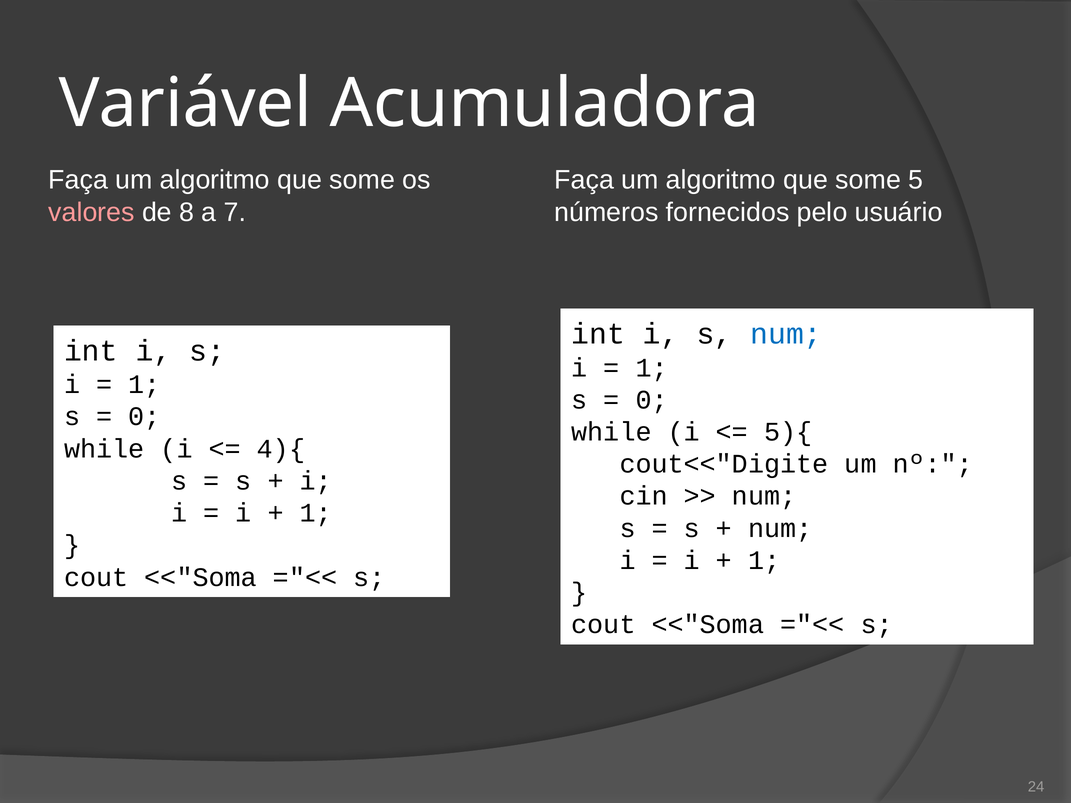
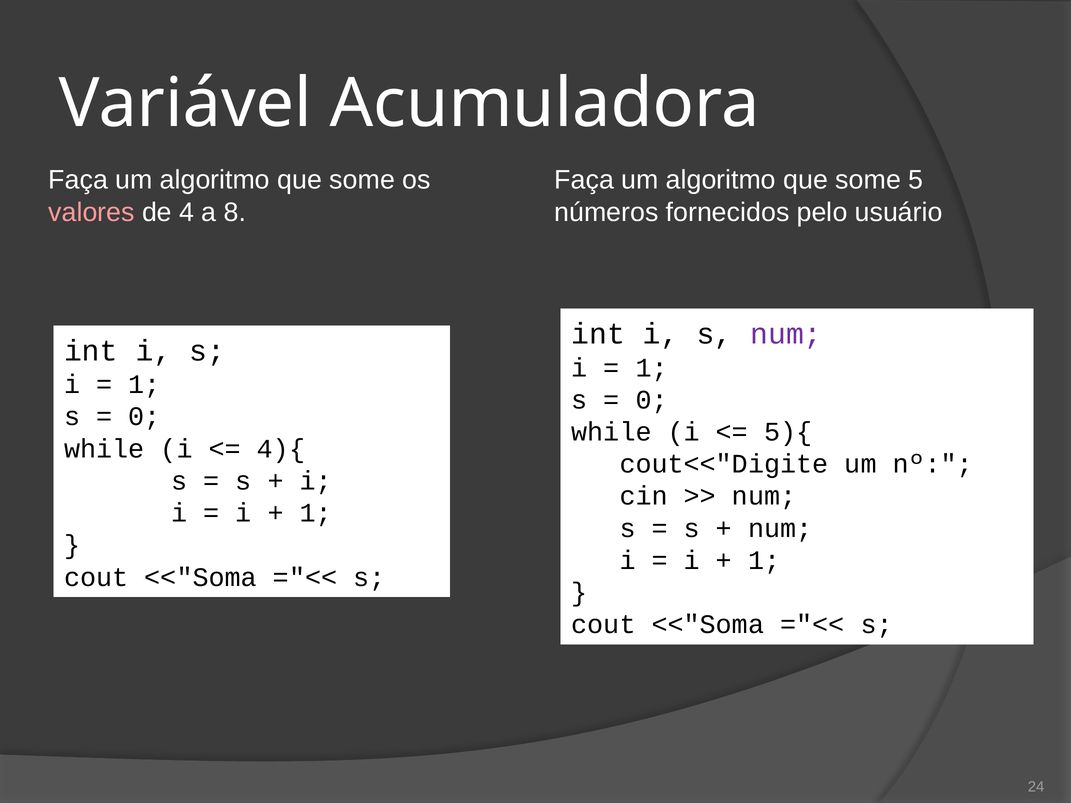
8: 8 -> 4
7: 7 -> 8
num at (786, 334) colour: blue -> purple
